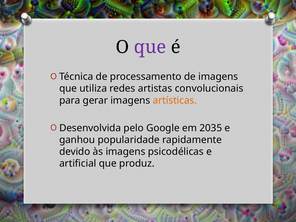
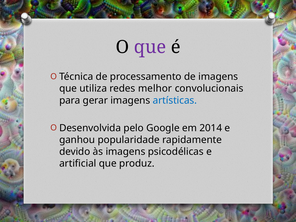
artistas: artistas -> melhor
artísticas colour: orange -> blue
2035: 2035 -> 2014
